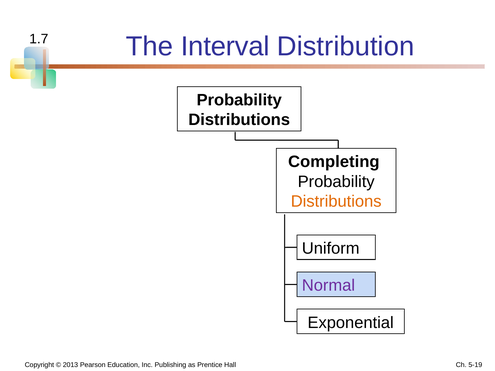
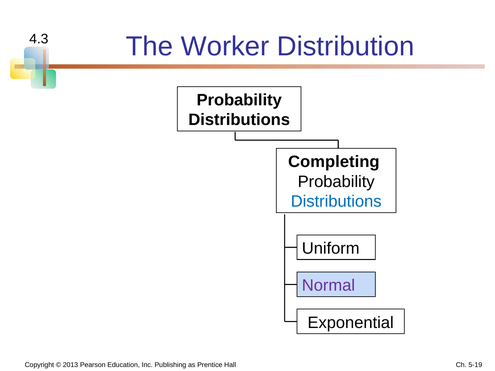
1.7: 1.7 -> 4.3
Interval: Interval -> Worker
Distributions at (336, 202) colour: orange -> blue
